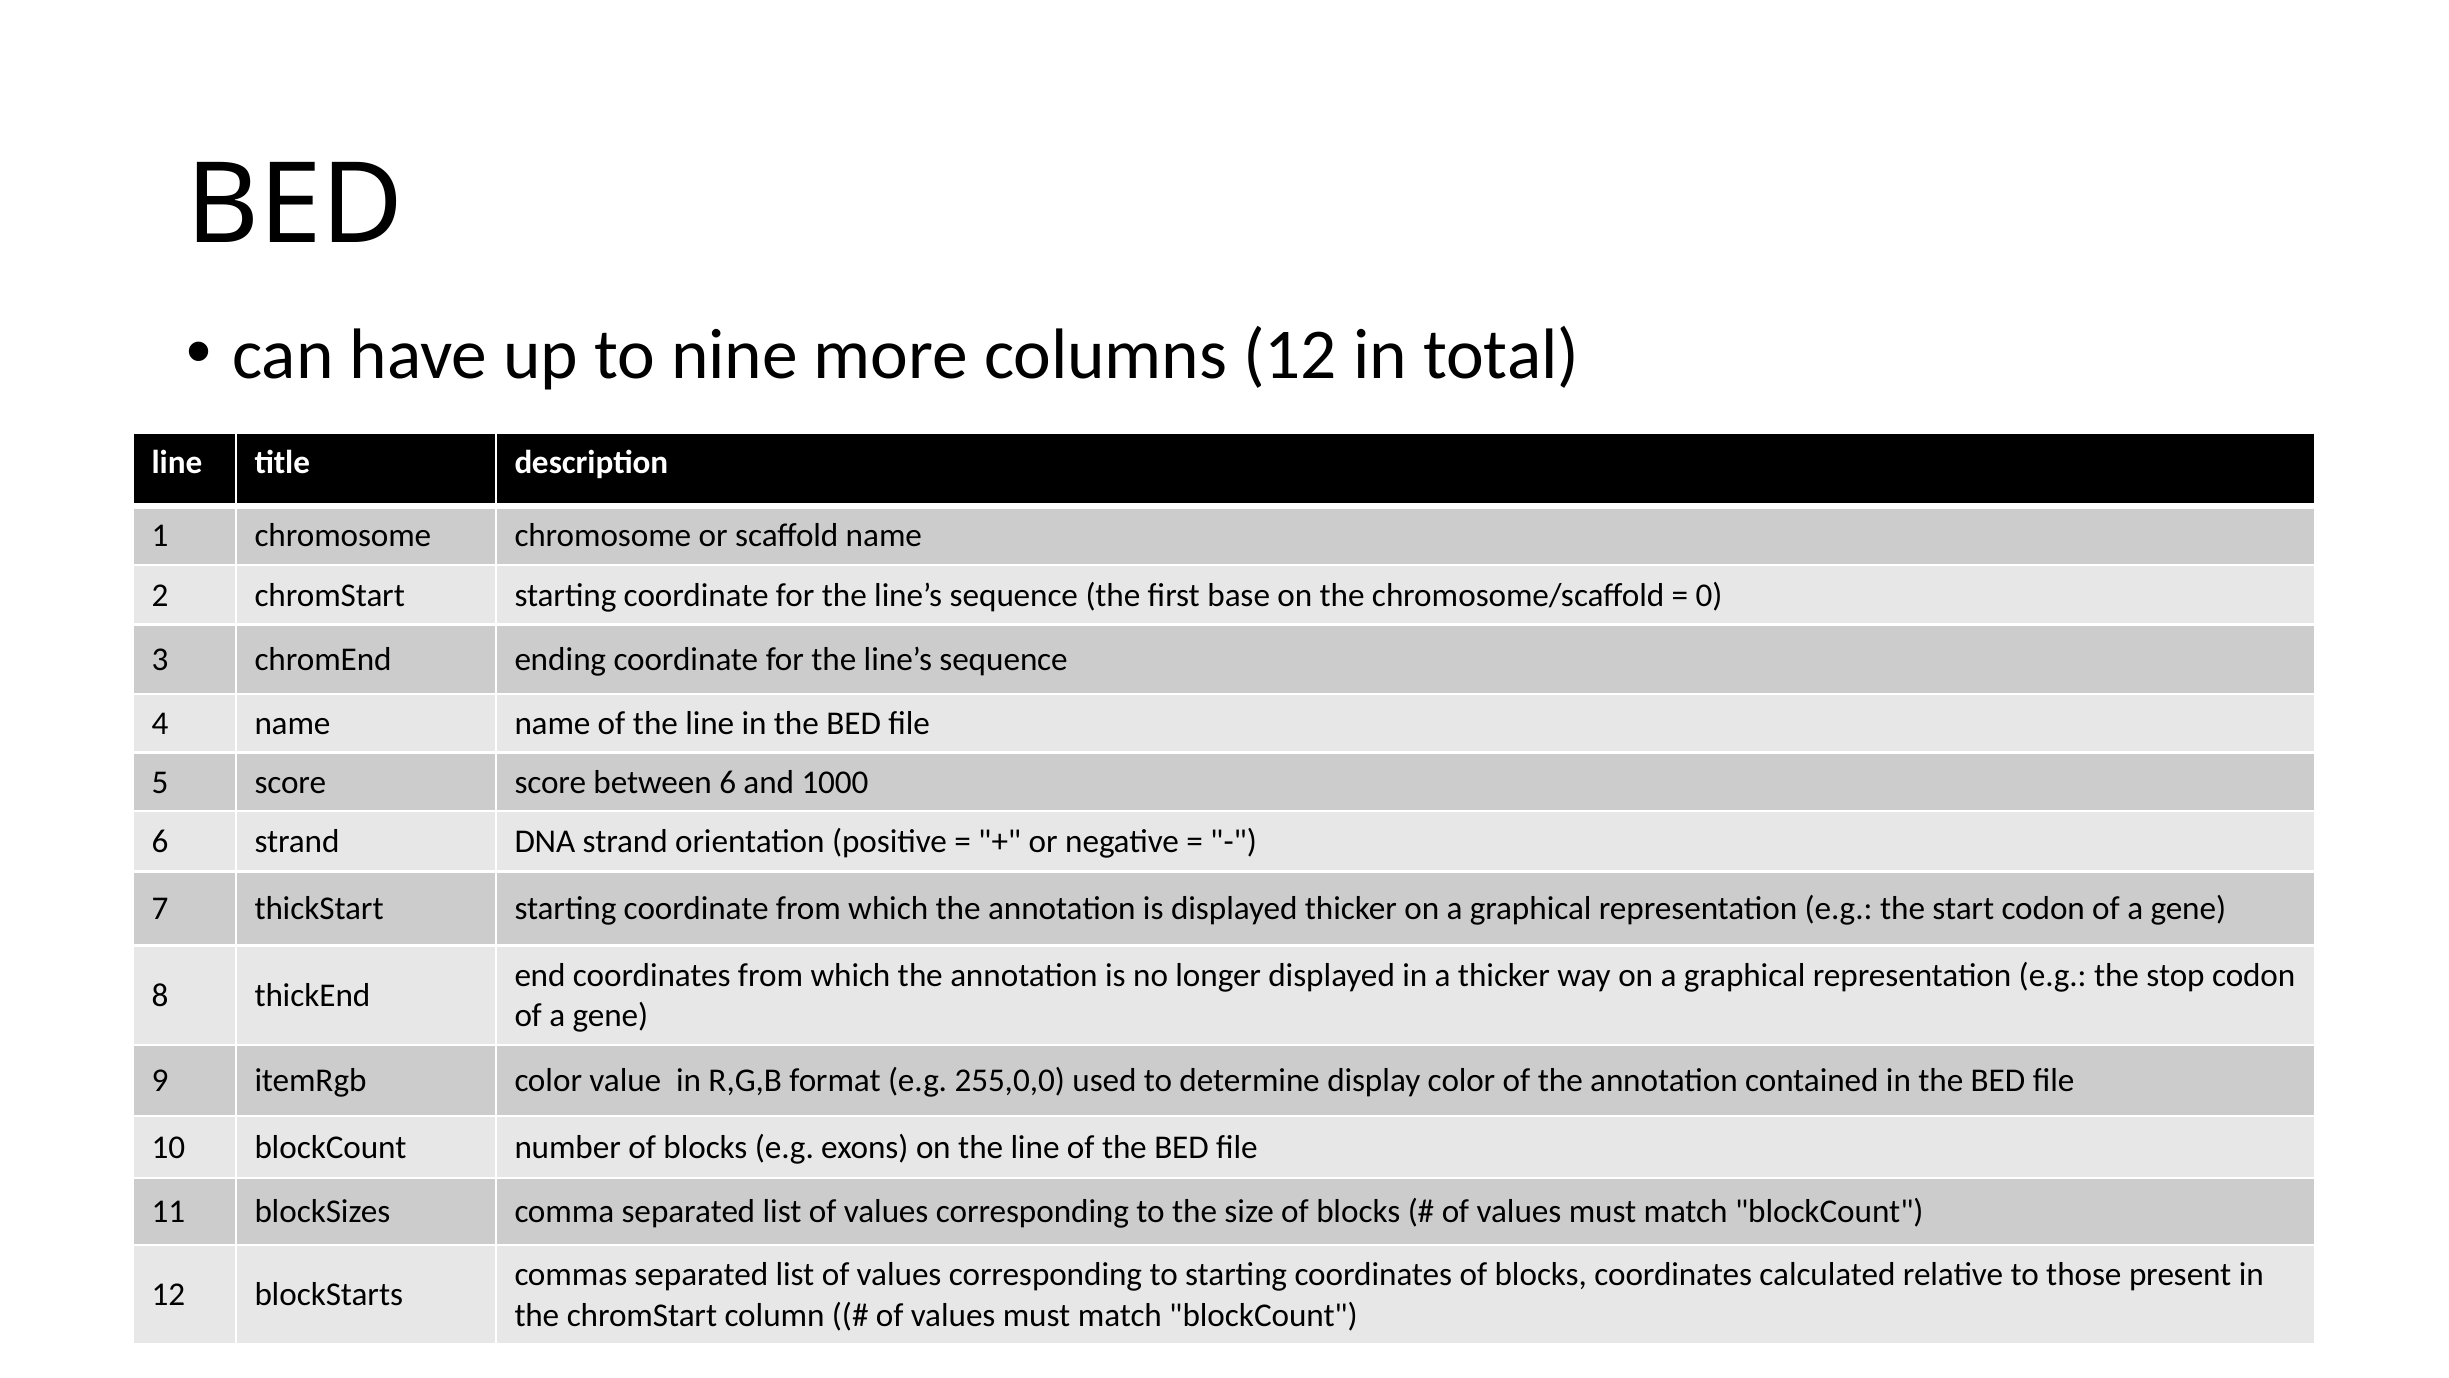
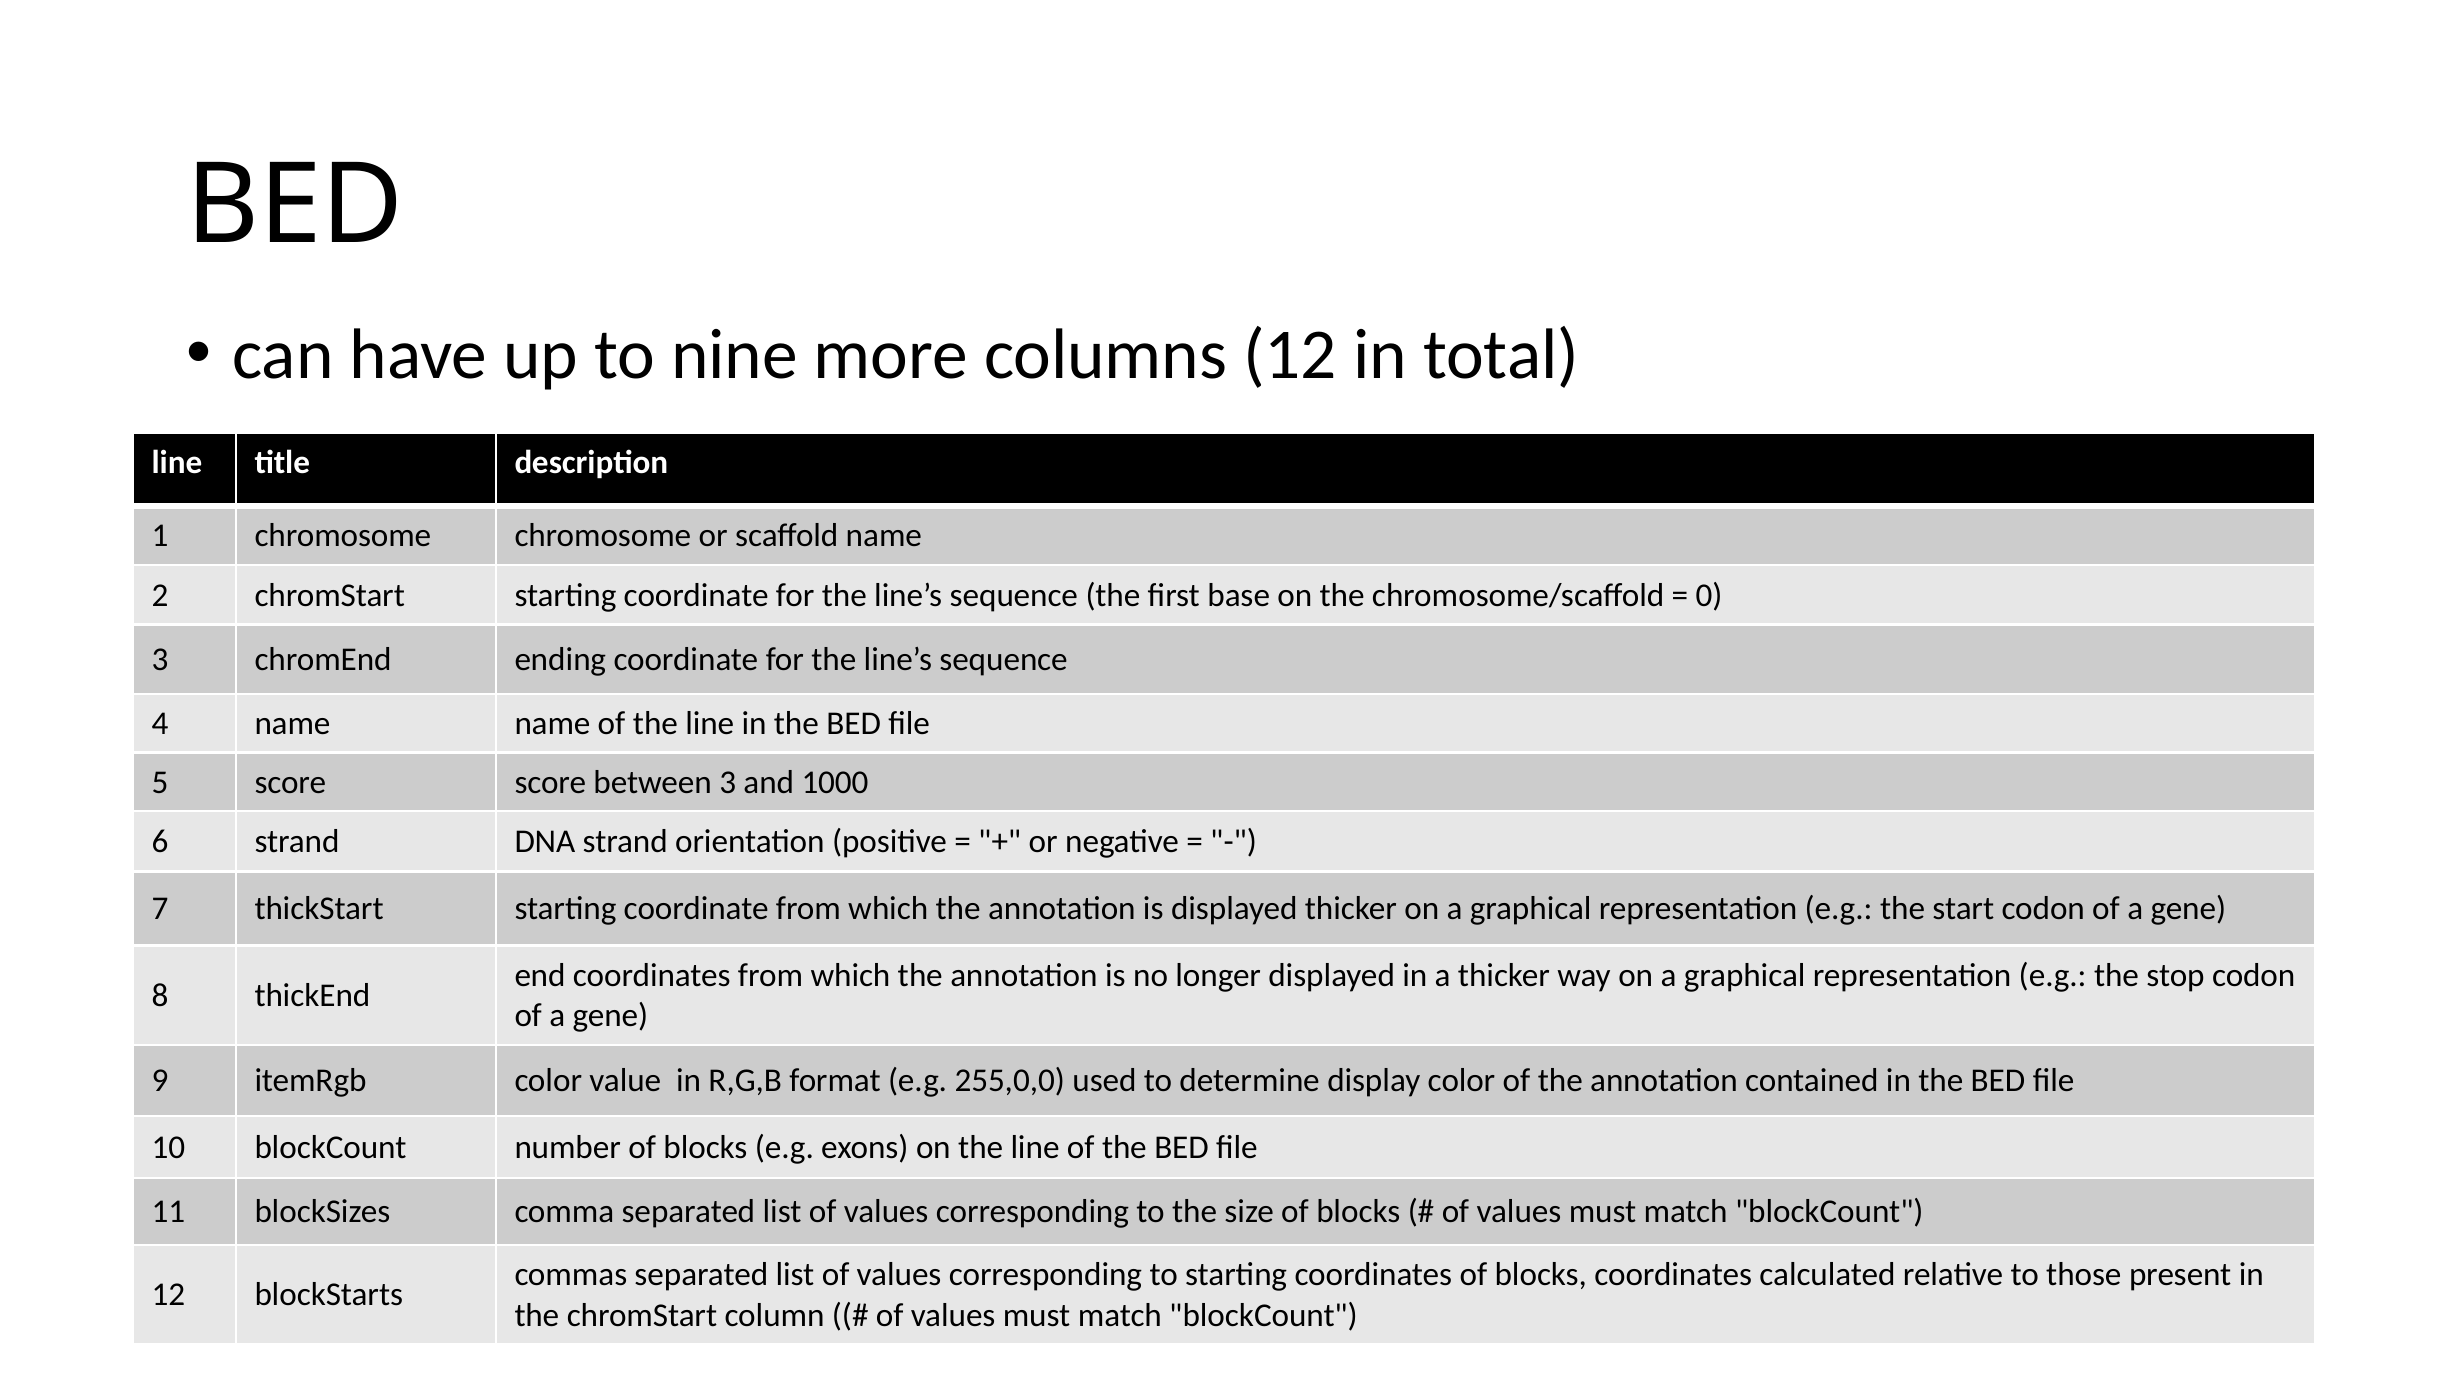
between 6: 6 -> 3
